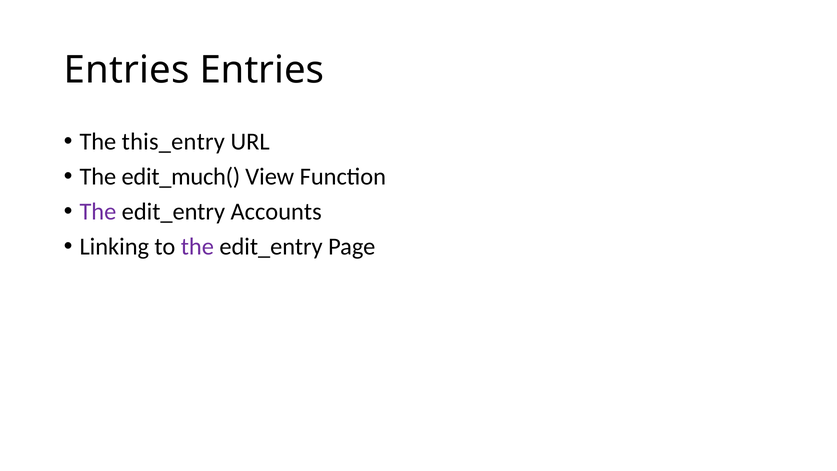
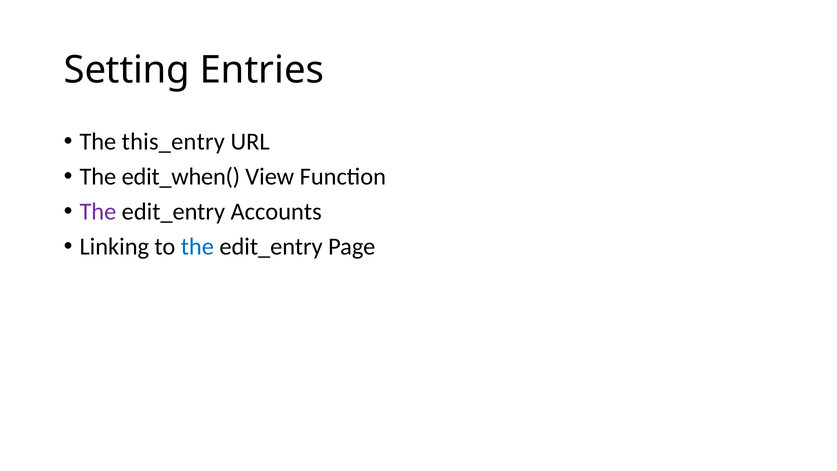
Entries at (127, 70): Entries -> Setting
edit_much(: edit_much( -> edit_when(
the at (197, 247) colour: purple -> blue
